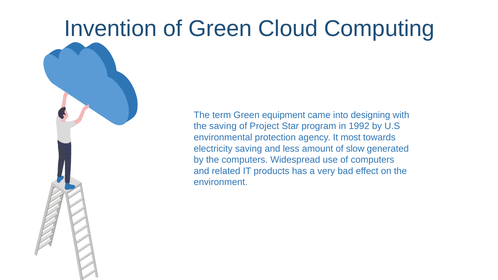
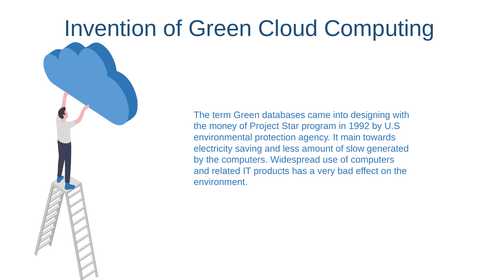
equipment: equipment -> databases
the saving: saving -> money
most: most -> main
